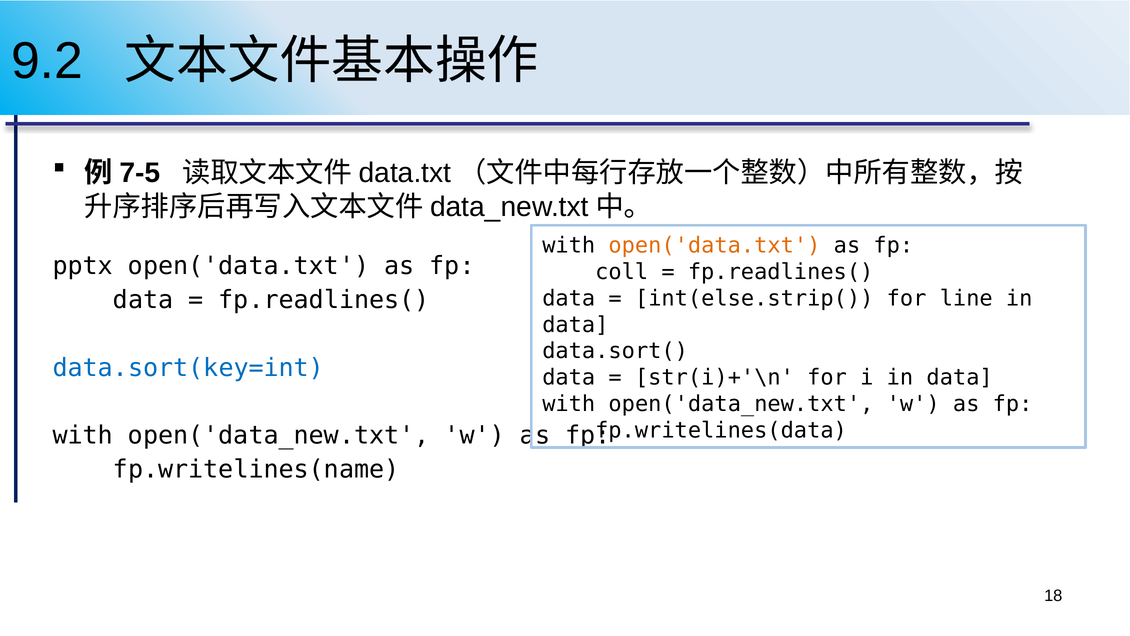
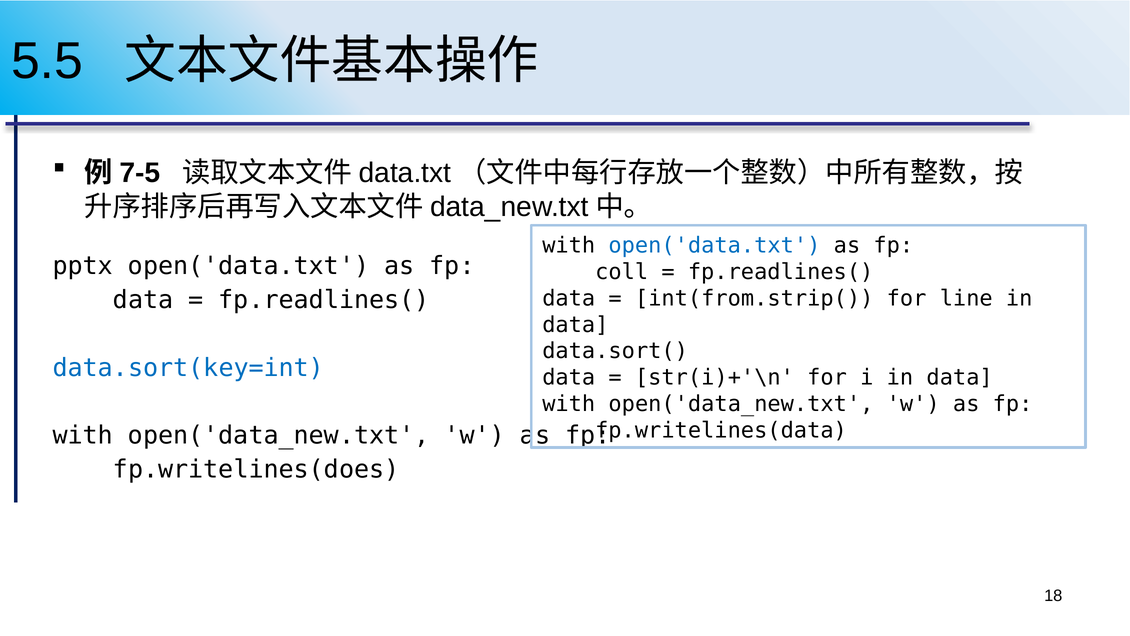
9.2: 9.2 -> 5.5
open('data.txt at (714, 245) colour: orange -> blue
int(else.strip(: int(else.strip( -> int(from.strip(
fp.writelines(name: fp.writelines(name -> fp.writelines(does
